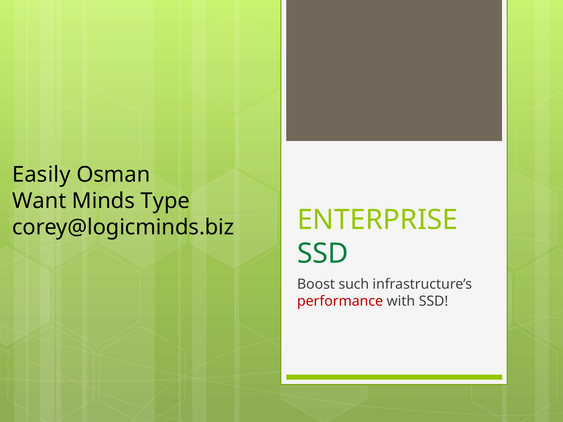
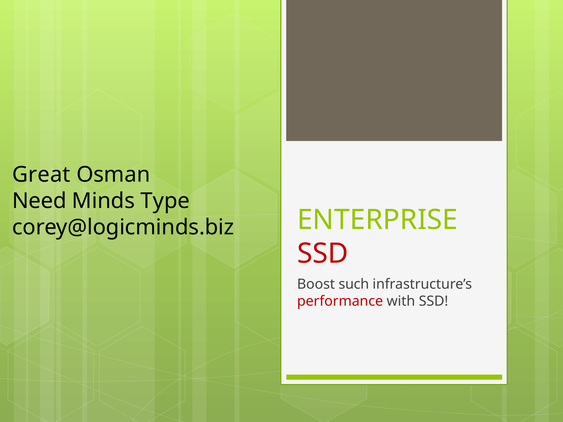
Easily: Easily -> Great
Want: Want -> Need
SSD at (323, 254) colour: green -> red
